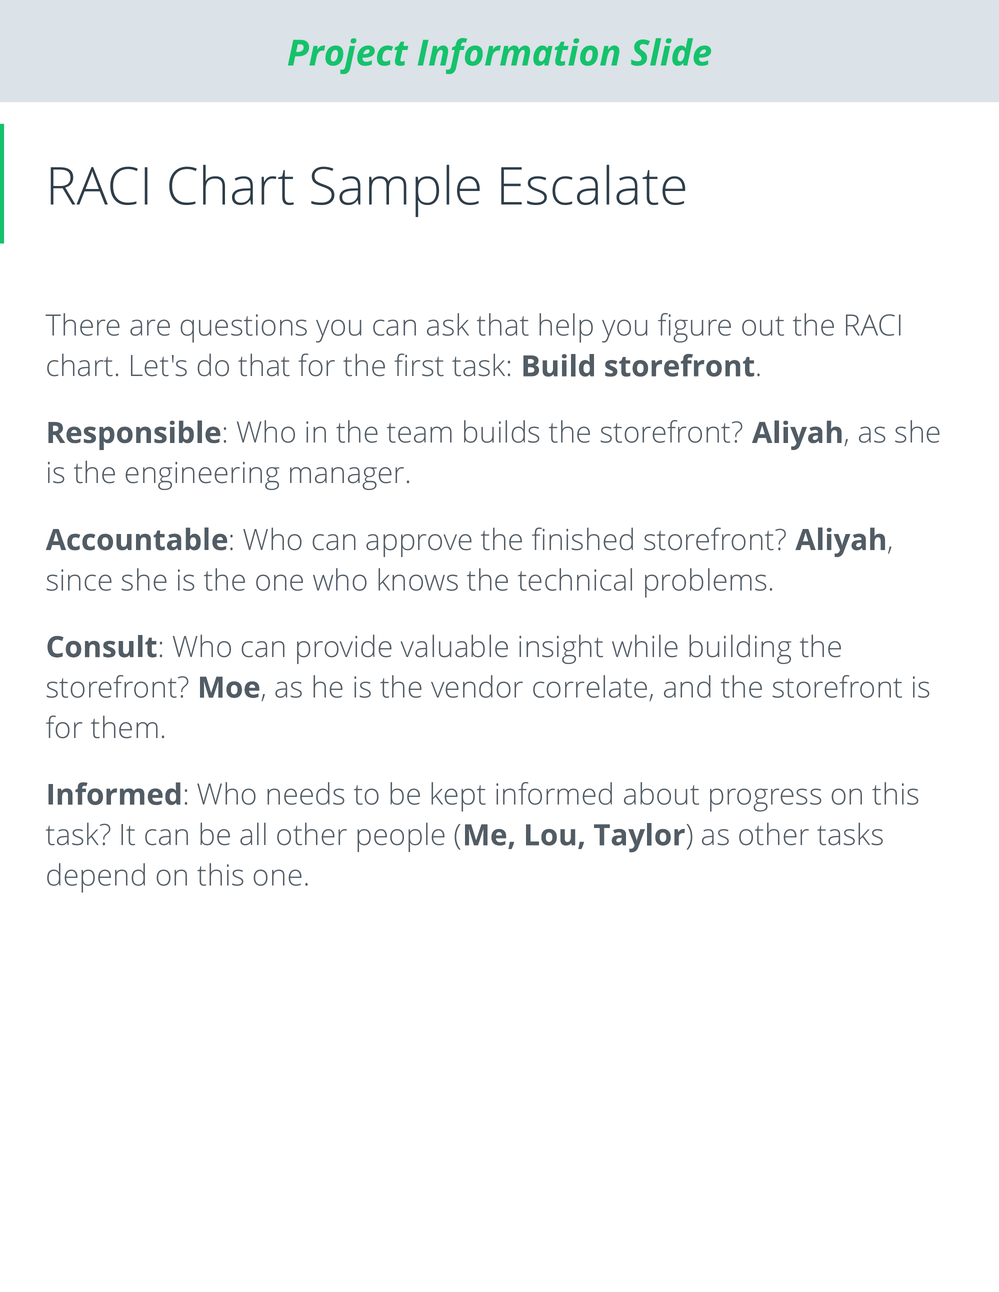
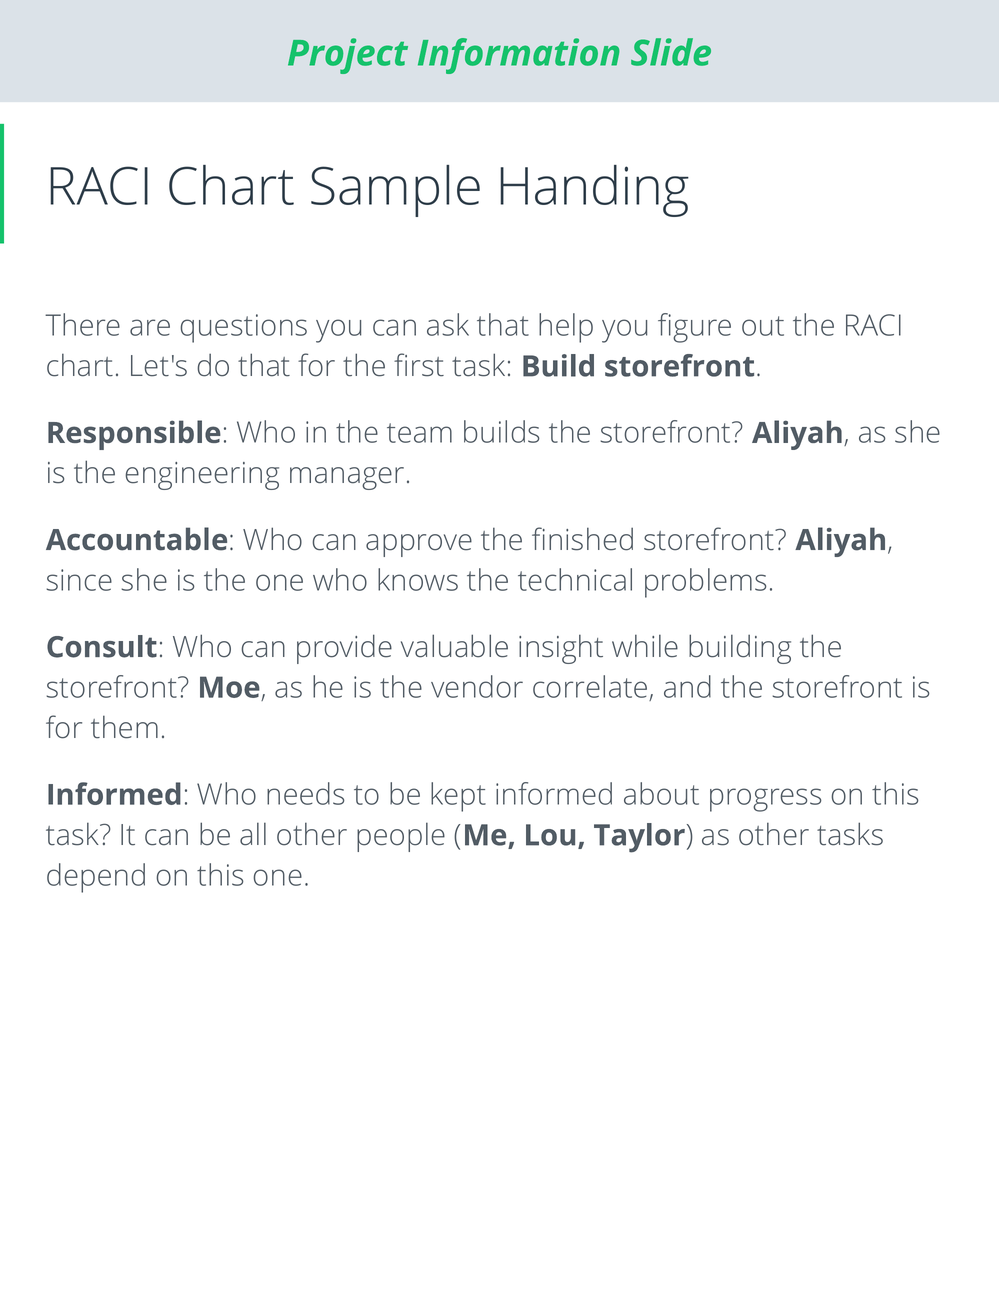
Escalate: Escalate -> Handing
